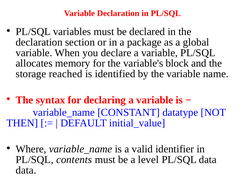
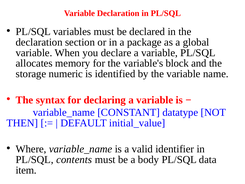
reached: reached -> numeric
level: level -> body
data at (26, 170): data -> item
